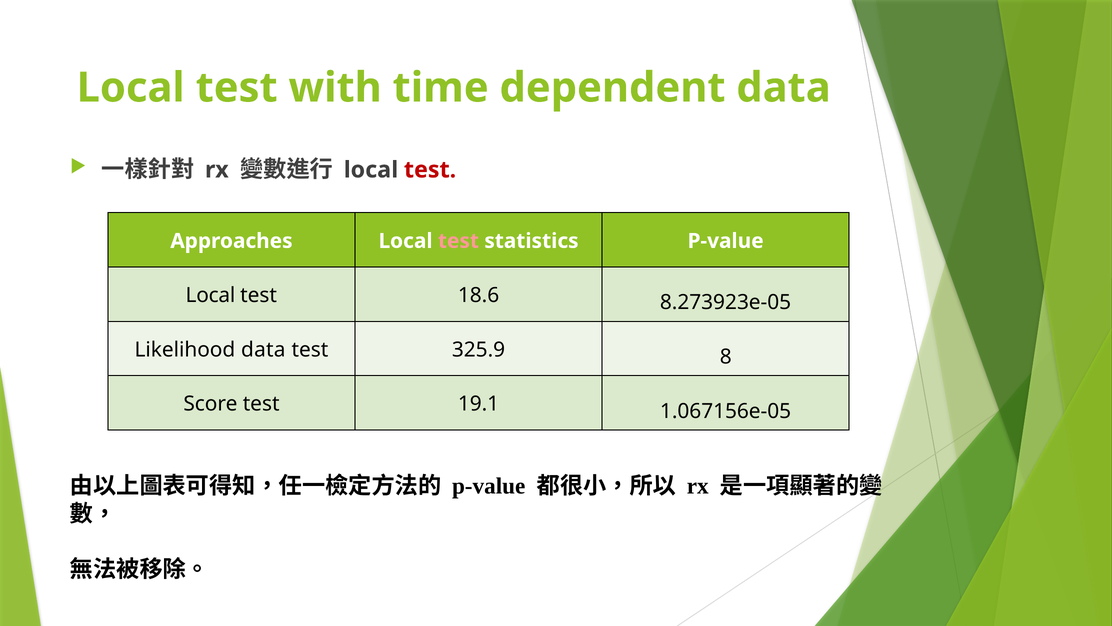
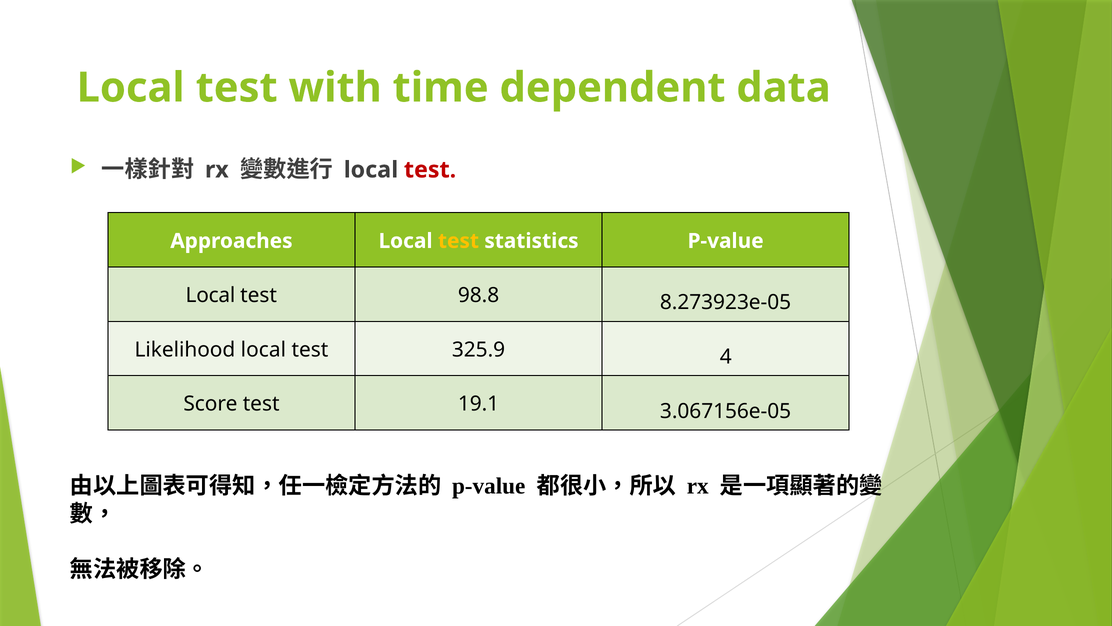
test at (458, 241) colour: pink -> yellow
18.6: 18.6 -> 98.8
Likelihood data: data -> local
8: 8 -> 4
1.067156e-05: 1.067156e-05 -> 3.067156e-05
